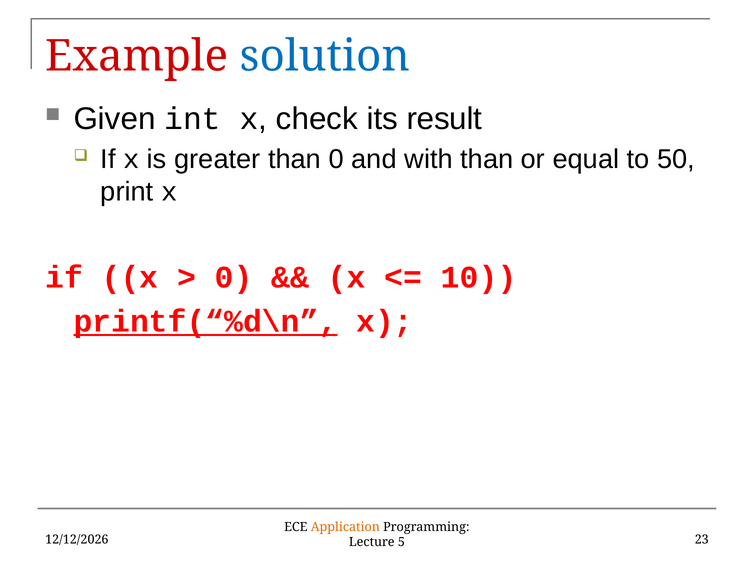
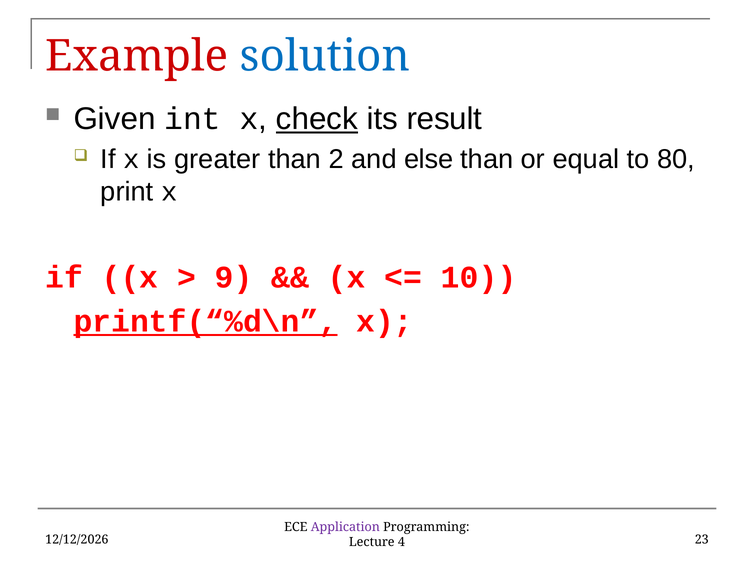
check underline: none -> present
than 0: 0 -> 2
with: with -> else
50: 50 -> 80
0 at (234, 278): 0 -> 9
Application colour: orange -> purple
5: 5 -> 4
